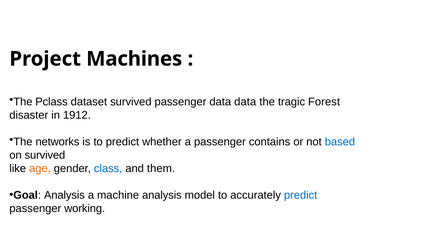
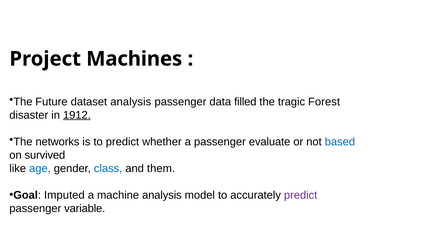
Pclass: Pclass -> Future
dataset survived: survived -> analysis
data data: data -> filled
1912 underline: none -> present
contains: contains -> evaluate
age colour: orange -> blue
Goal Analysis: Analysis -> Imputed
predict at (301, 195) colour: blue -> purple
working: working -> variable
